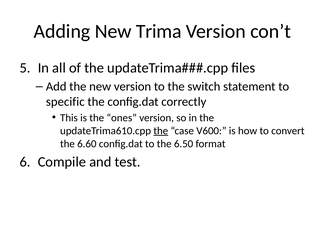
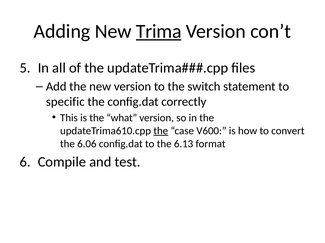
Trima underline: none -> present
ones: ones -> what
6.60: 6.60 -> 6.06
6.50: 6.50 -> 6.13
